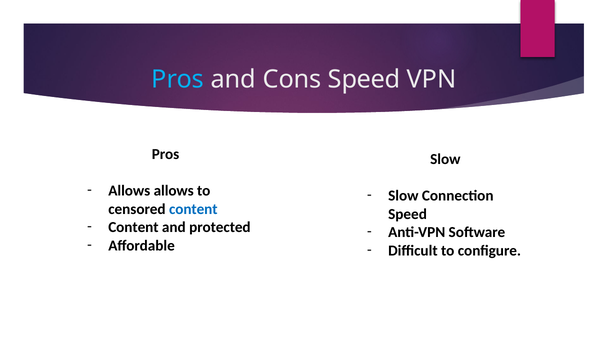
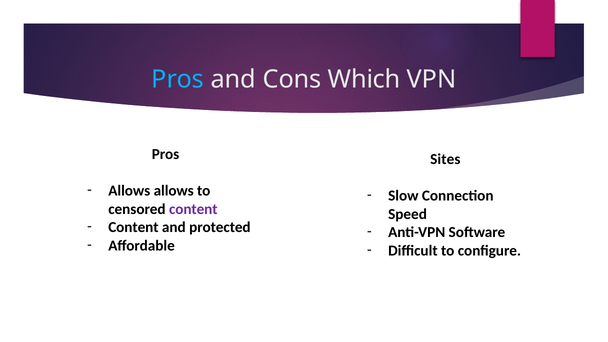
Cons Speed: Speed -> Which
Slow at (445, 159): Slow -> Sites
content at (193, 209) colour: blue -> purple
